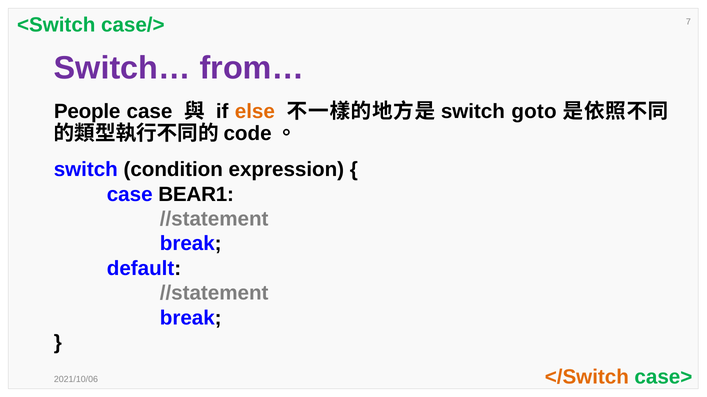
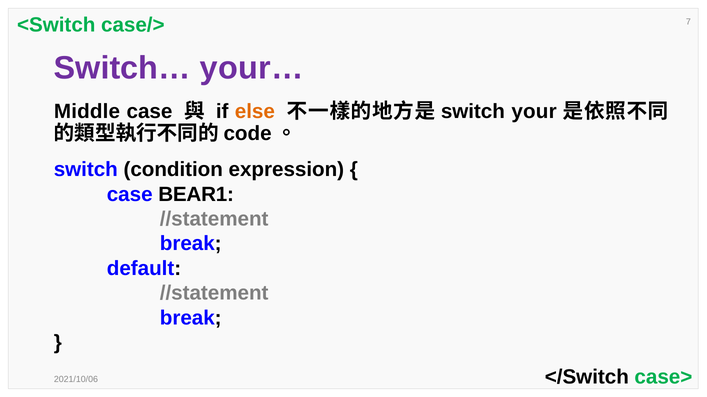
from…: from… -> your…
People: People -> Middle
goto: goto -> your
</Switch colour: orange -> black
